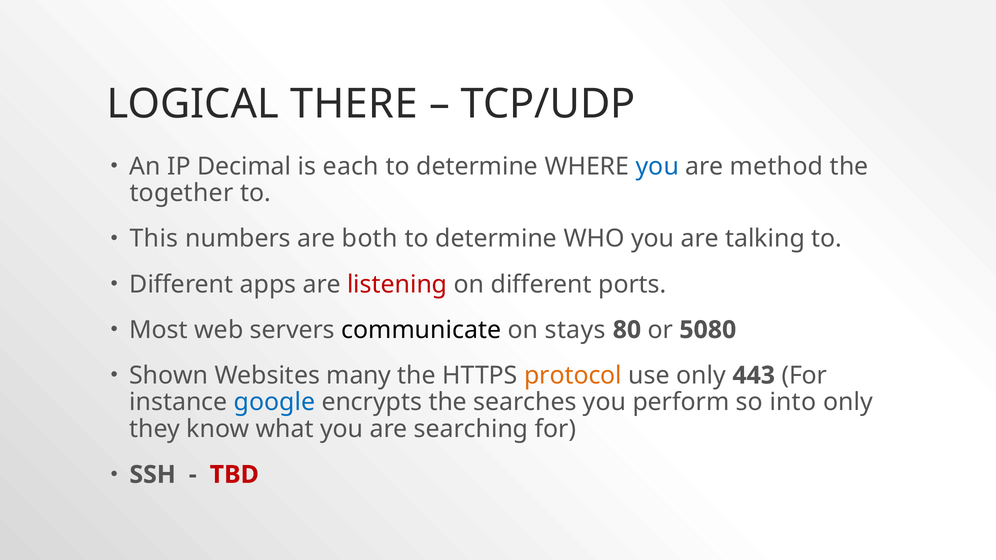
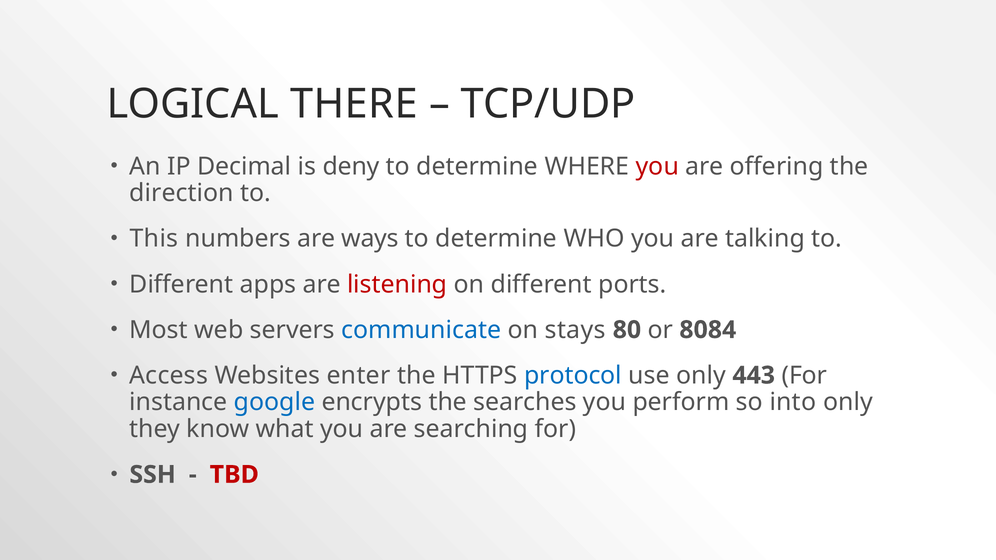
each: each -> deny
you at (657, 166) colour: blue -> red
method: method -> offering
together: together -> direction
both: both -> ways
communicate colour: black -> blue
5080: 5080 -> 8084
Shown: Shown -> Access
many: many -> enter
protocol colour: orange -> blue
